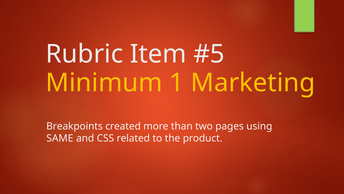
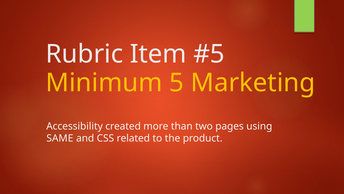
1: 1 -> 5
Breakpoints: Breakpoints -> Accessibility
